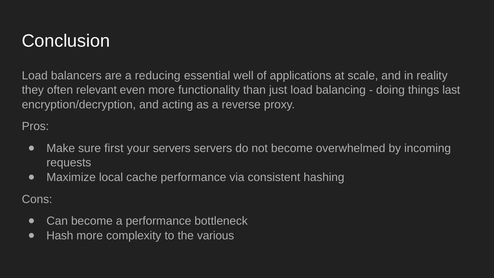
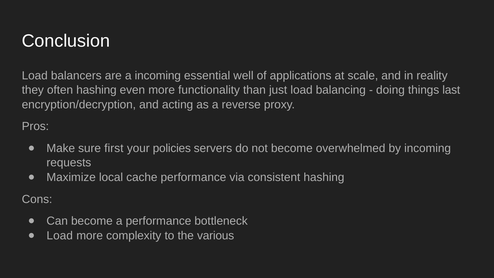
a reducing: reducing -> incoming
often relevant: relevant -> hashing
your servers: servers -> policies
Hash at (60, 235): Hash -> Load
